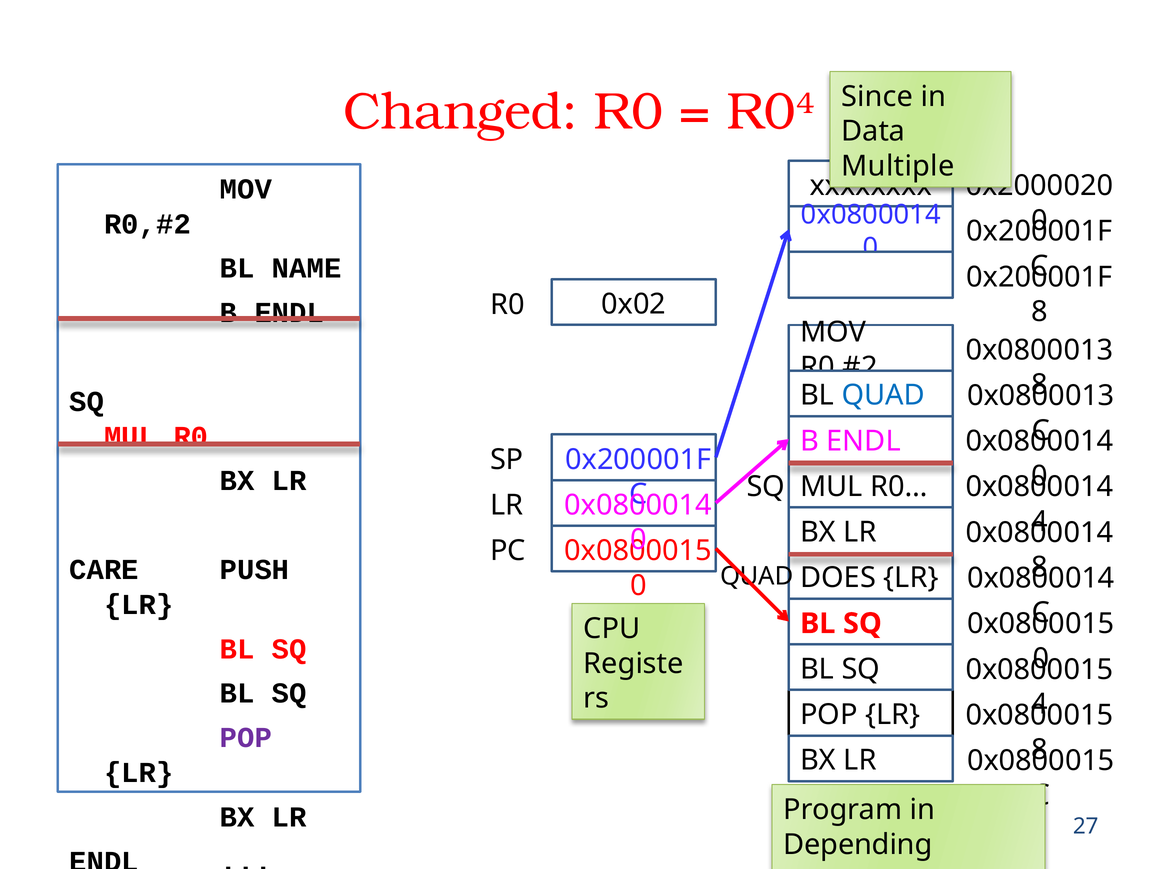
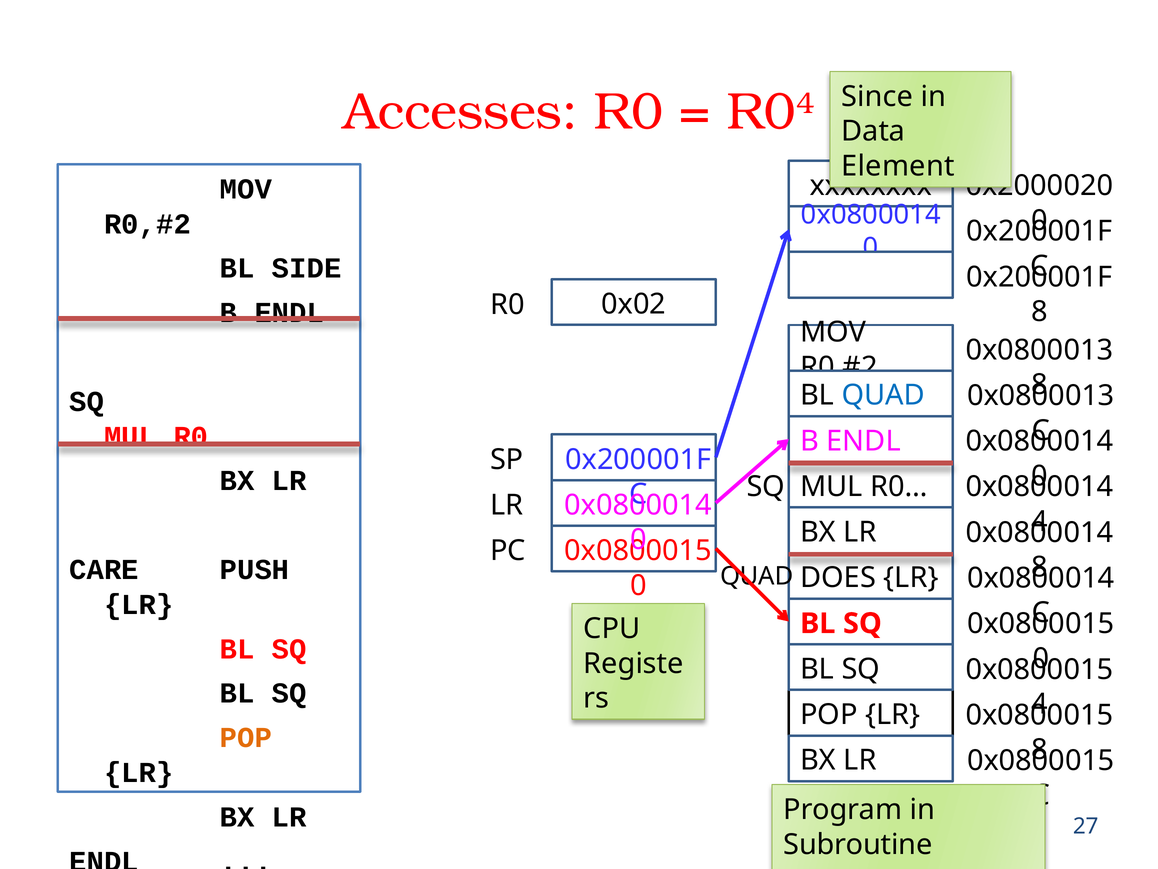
Changed: Changed -> Accesses
Multiple: Multiple -> Element
NAME: NAME -> SIDE
POP at (246, 737) colour: purple -> orange
Depending: Depending -> Subroutine
